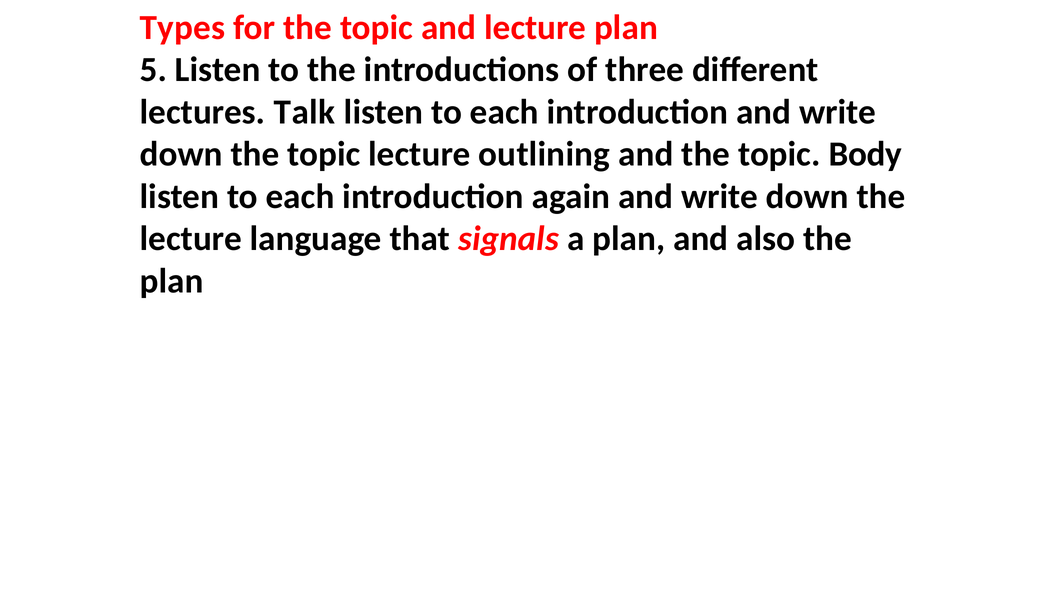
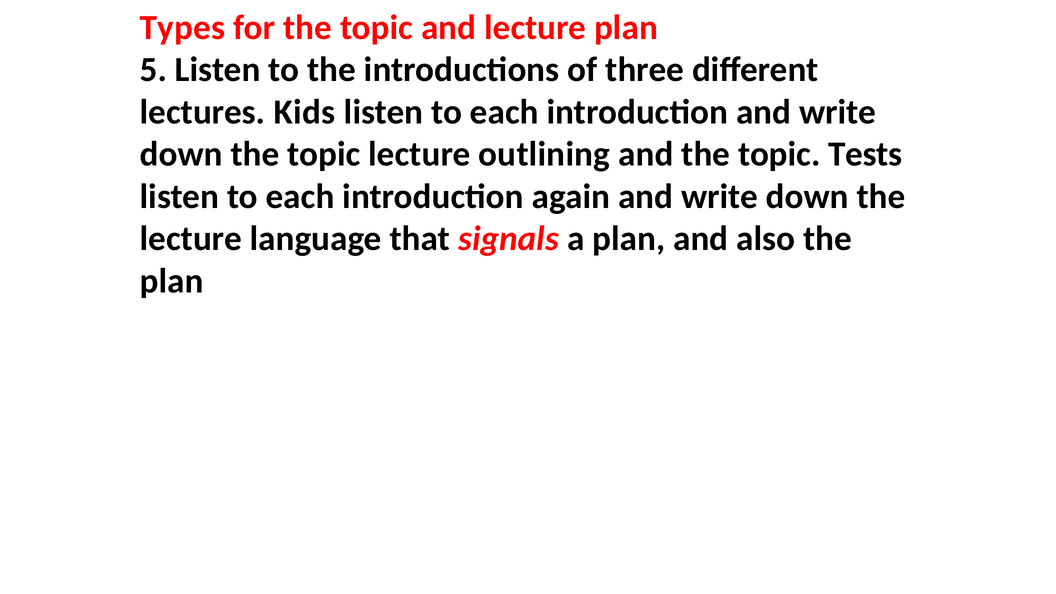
Talk: Talk -> Kids
Body: Body -> Tests
